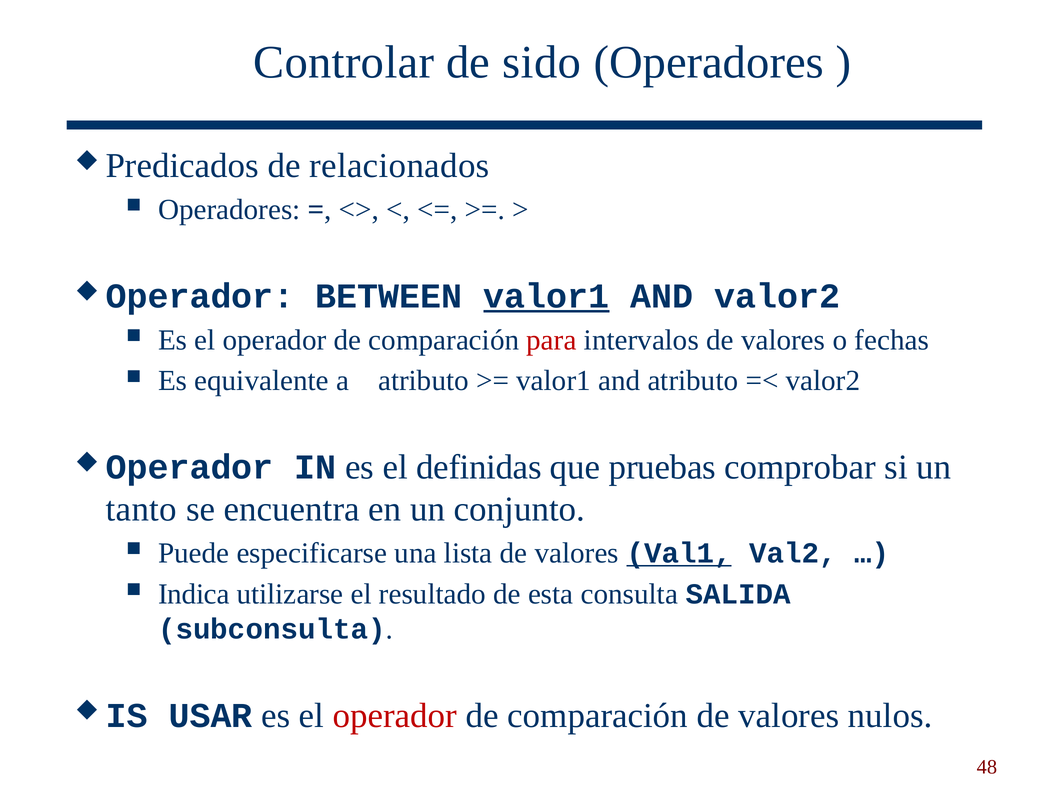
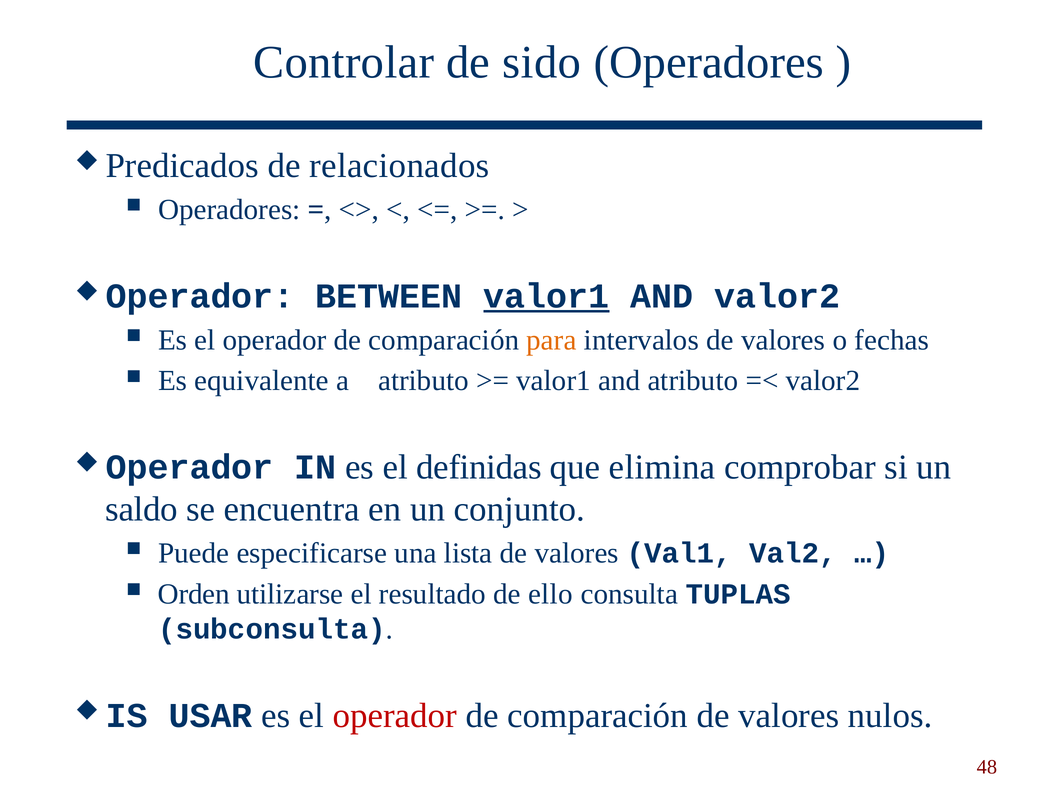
para colour: red -> orange
pruebas: pruebas -> elimina
tanto: tanto -> saldo
Val1 underline: present -> none
Indica: Indica -> Orden
esta: esta -> ello
SALIDA: SALIDA -> TUPLAS
